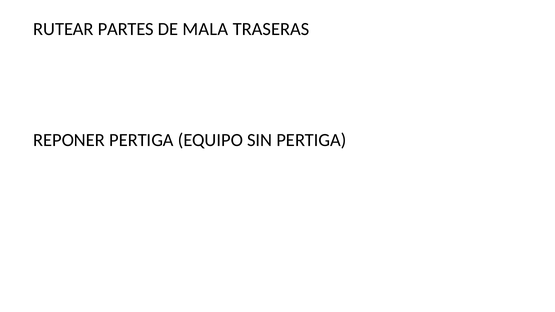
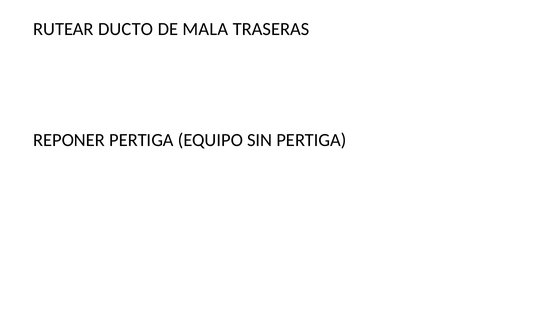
PARTES: PARTES -> DUCTO
